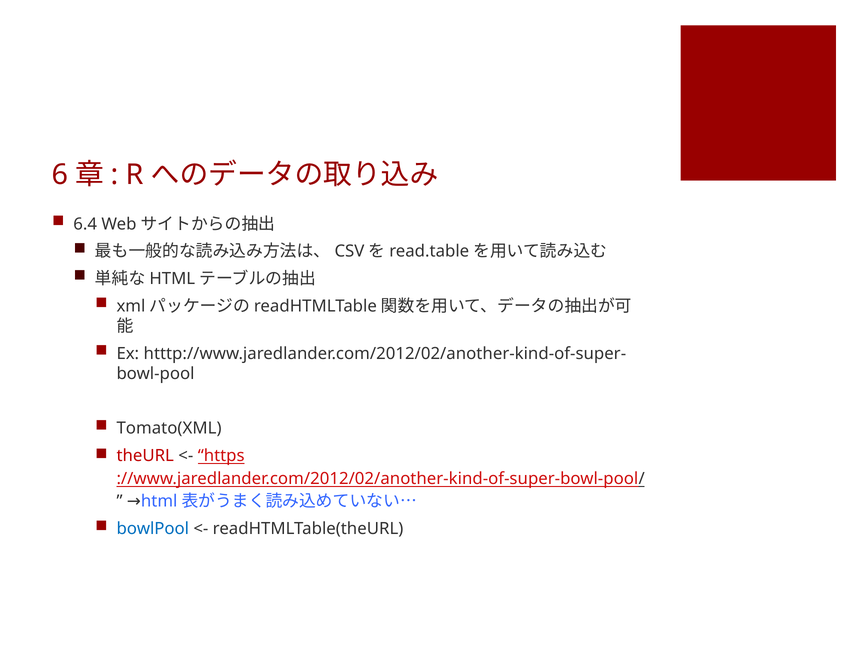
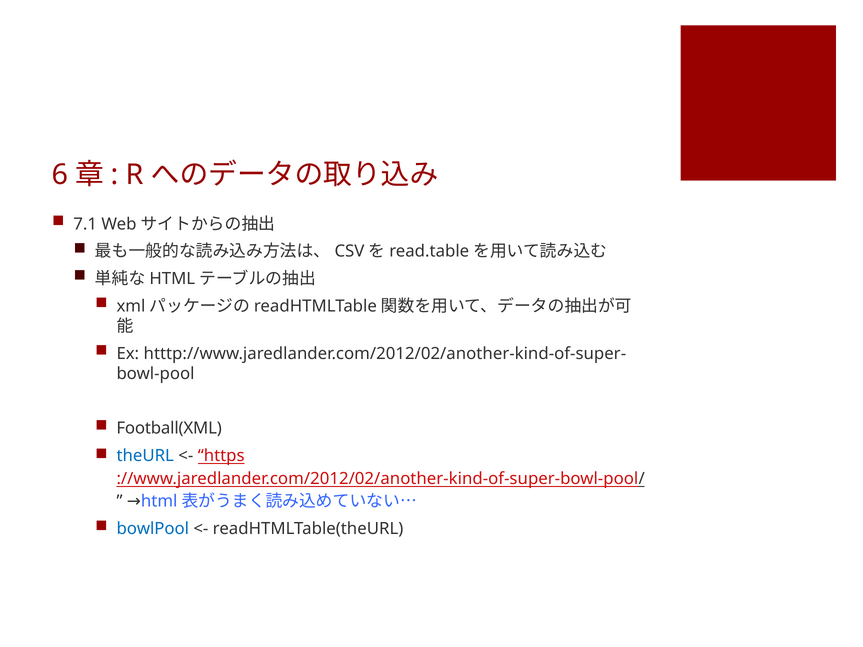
6.4: 6.4 -> 7.1
Tomato(XML: Tomato(XML -> Football(XML
theURL colour: red -> blue
